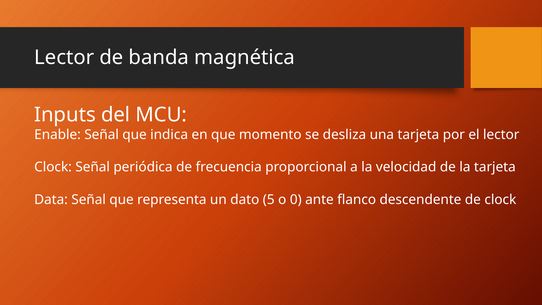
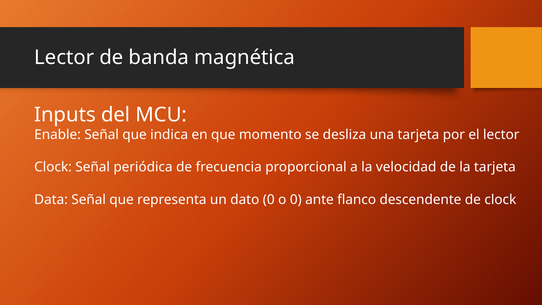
dato 5: 5 -> 0
